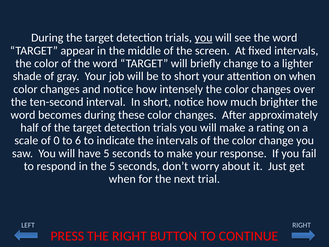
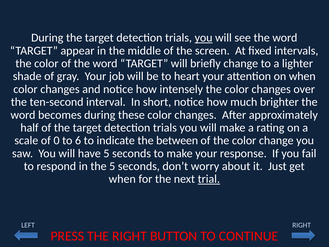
to short: short -> heart
the intervals: intervals -> between
trial underline: none -> present
